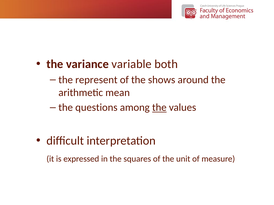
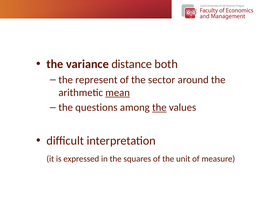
variable: variable -> distance
shows: shows -> sector
mean underline: none -> present
